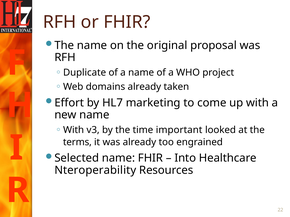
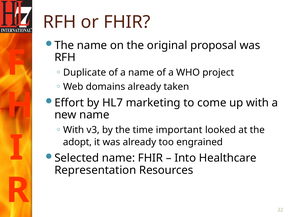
terms: terms -> adopt
Nteroperability: Nteroperability -> Representation
